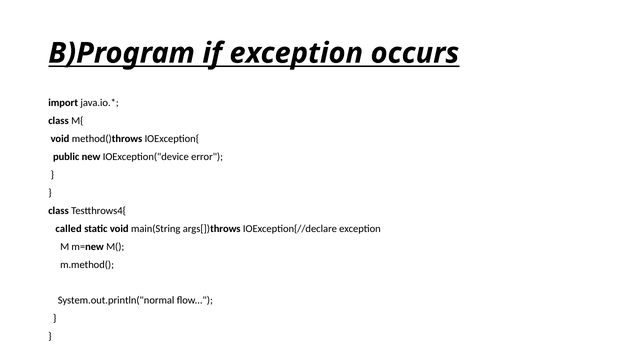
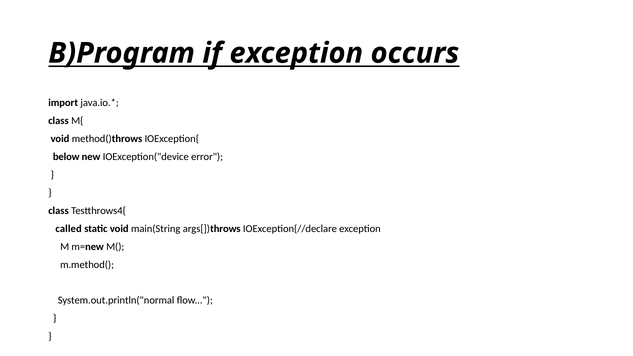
public: public -> below
